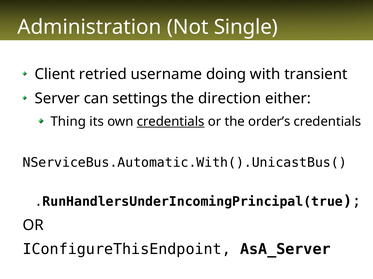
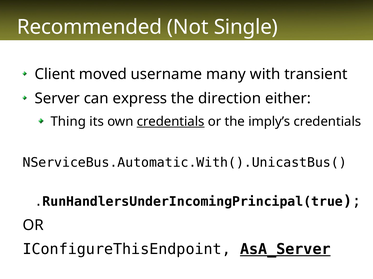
Administration: Administration -> Recommended
retried: retried -> moved
doing: doing -> many
settings: settings -> express
order’s: order’s -> imply’s
AsA_Server underline: none -> present
